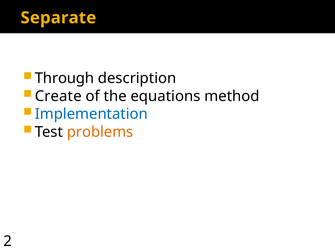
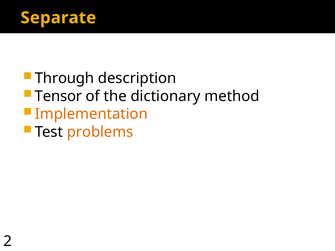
Create: Create -> Tensor
equations: equations -> dictionary
Implementation colour: blue -> orange
